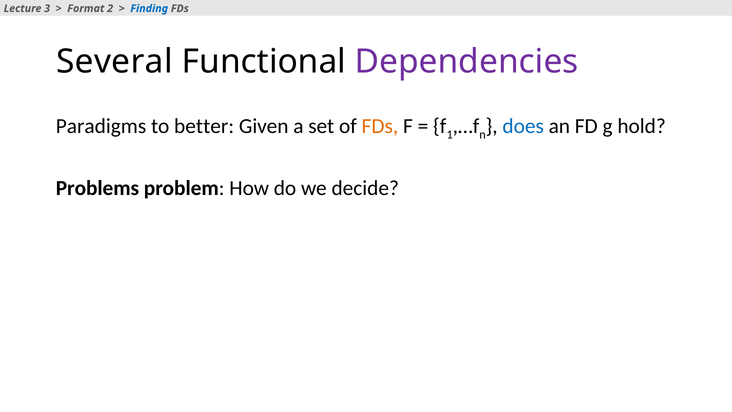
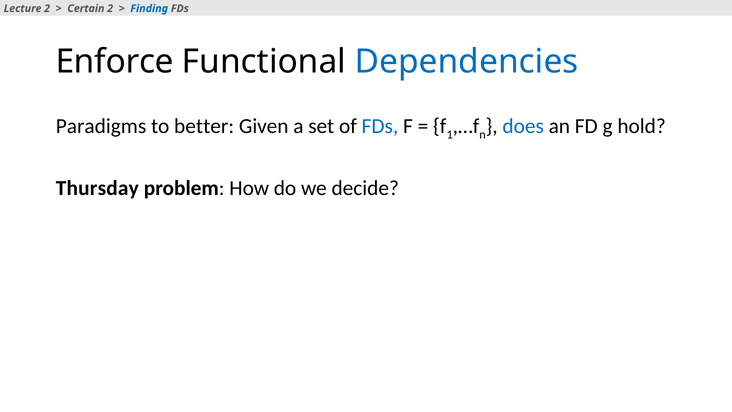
Lecture 3: 3 -> 2
Format: Format -> Certain
Several: Several -> Enforce
Dependencies colour: purple -> blue
FDs at (380, 126) colour: orange -> blue
Problems: Problems -> Thursday
